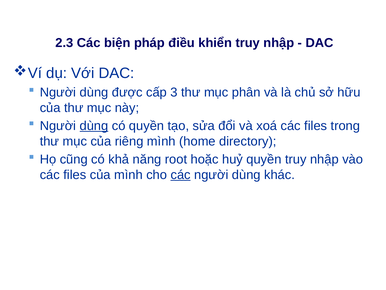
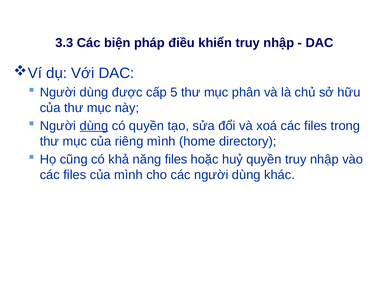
2.3: 2.3 -> 3.3
3: 3 -> 5
năng root: root -> files
các at (181, 175) underline: present -> none
